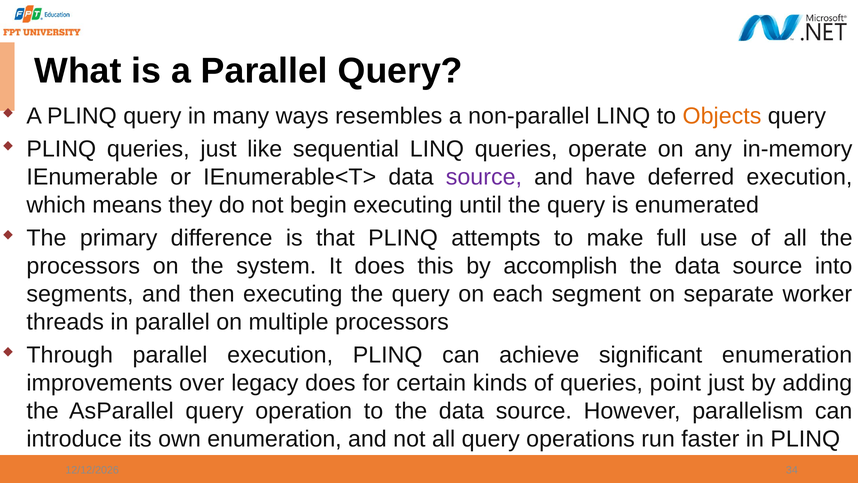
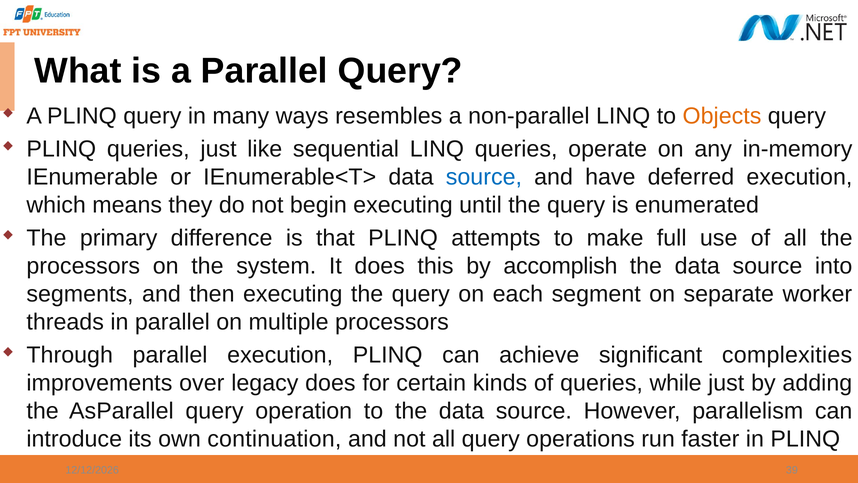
source at (484, 177) colour: purple -> blue
significant enumeration: enumeration -> complexities
point: point -> while
own enumeration: enumeration -> continuation
34: 34 -> 39
